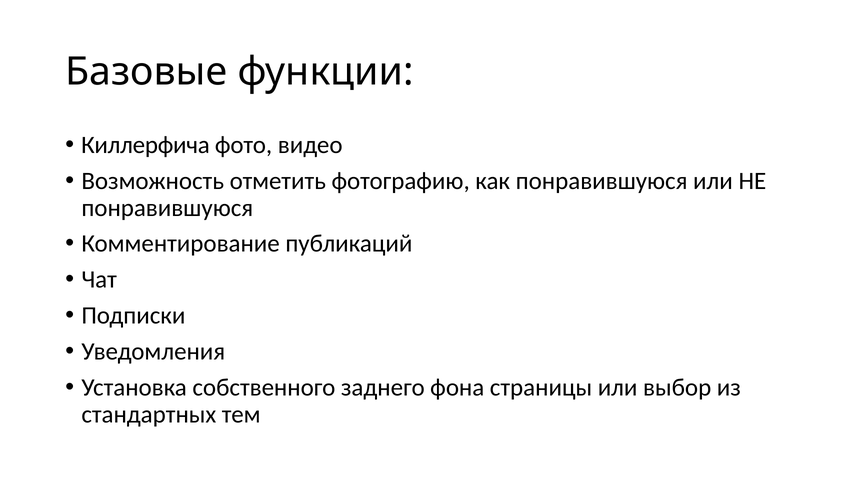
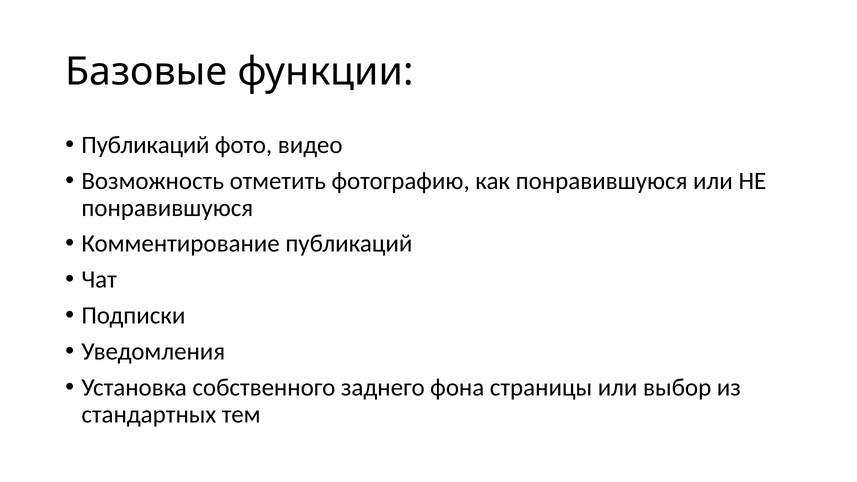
Киллерфича at (145, 145): Киллерфича -> Публикаций
